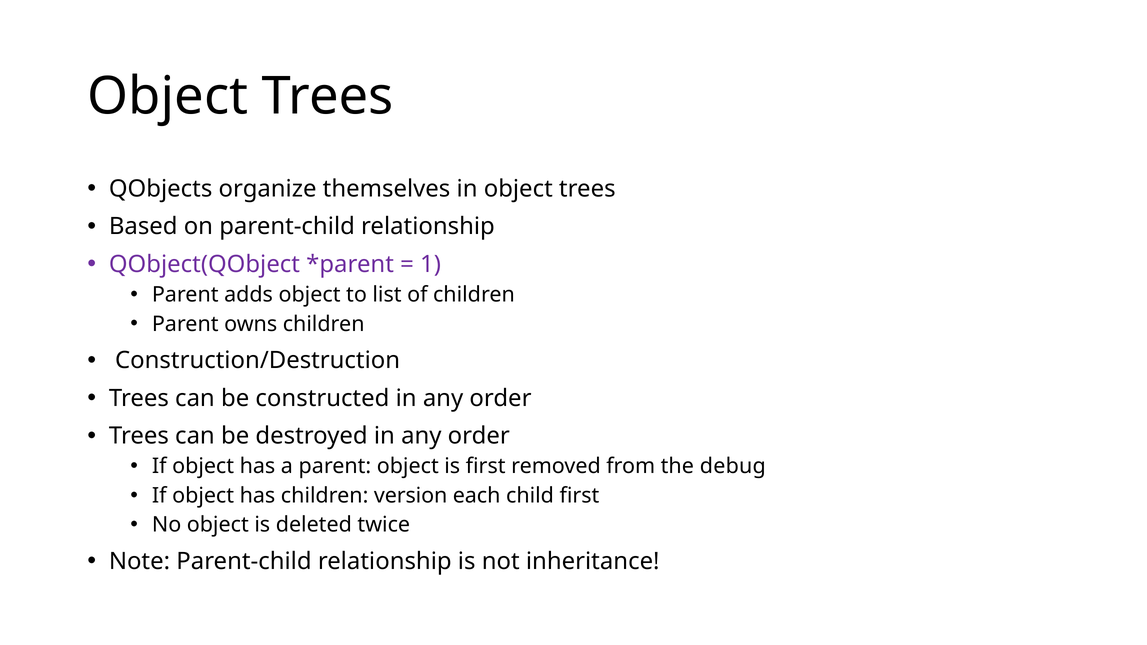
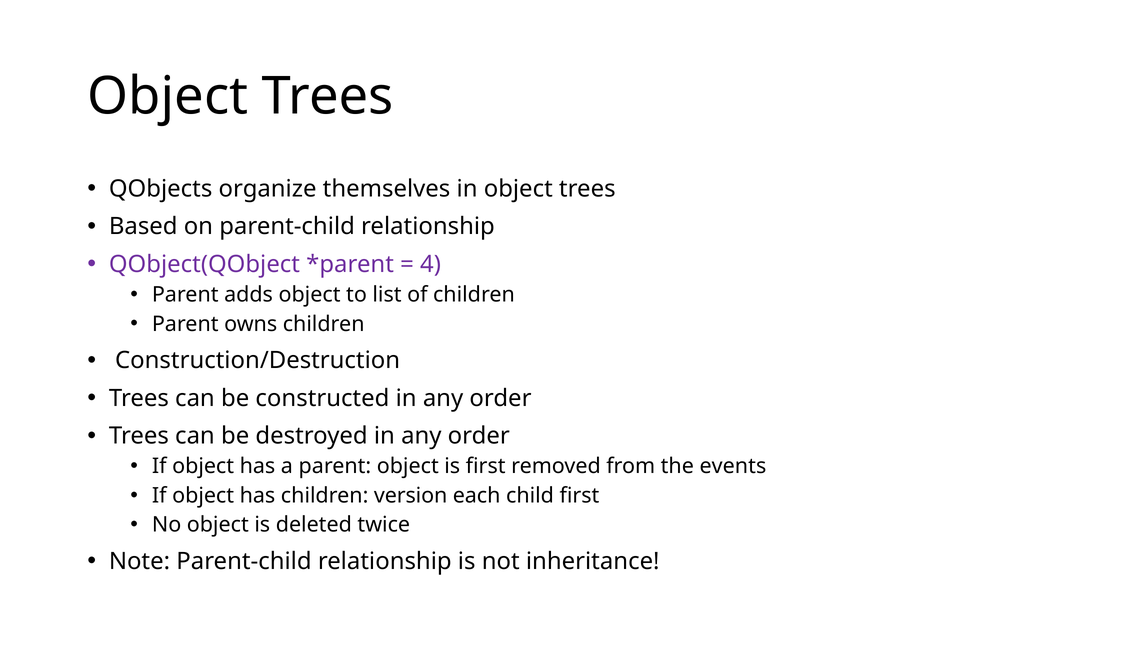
1: 1 -> 4
debug: debug -> events
